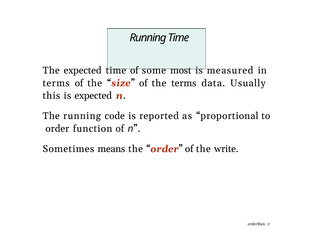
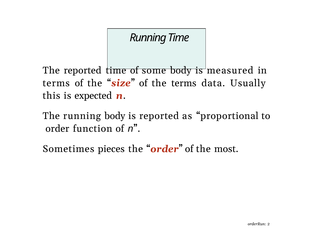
The expected: expected -> reported
some most: most -> body
running code: code -> body
means: means -> pieces
write: write -> most
